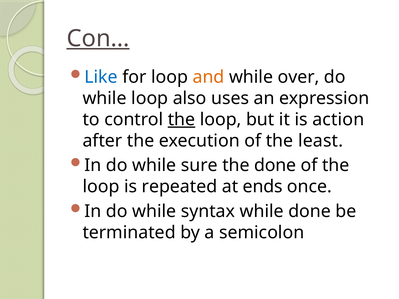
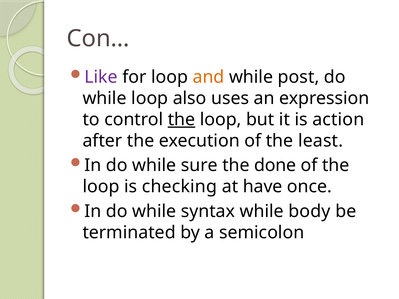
Con… underline: present -> none
Like colour: blue -> purple
over: over -> post
repeated: repeated -> checking
ends: ends -> have
while done: done -> body
